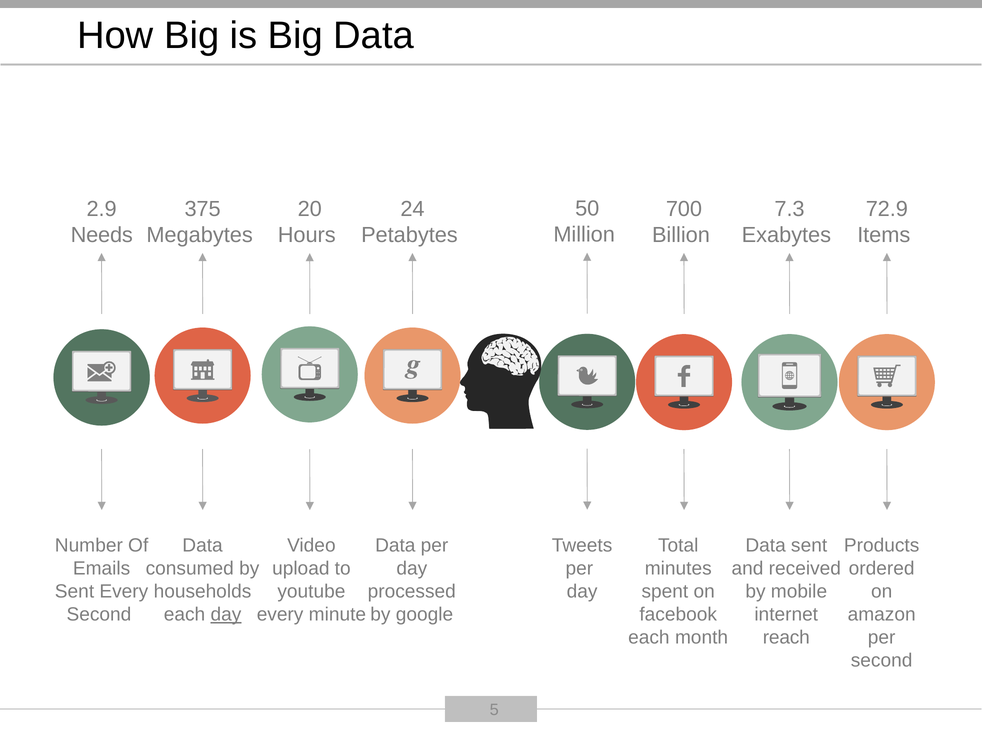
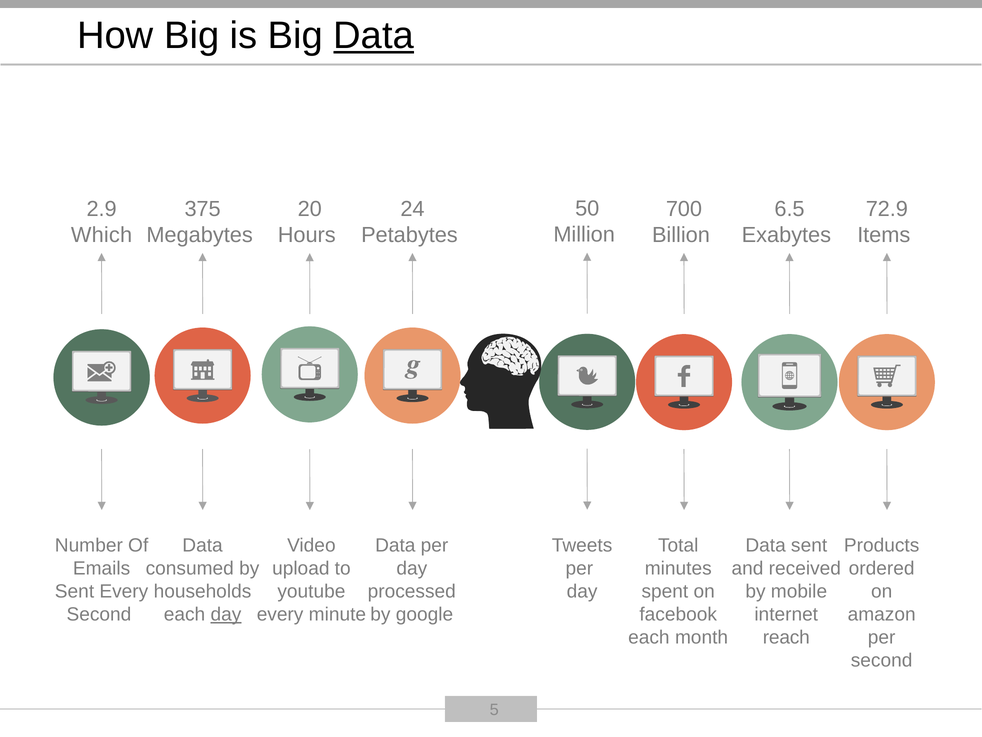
Data at (374, 36) underline: none -> present
7.3: 7.3 -> 6.5
Needs: Needs -> Which
